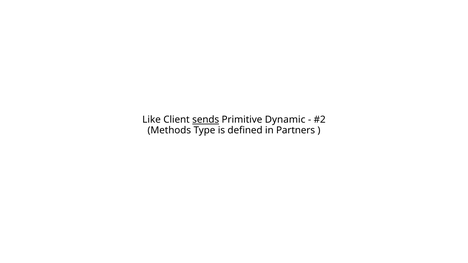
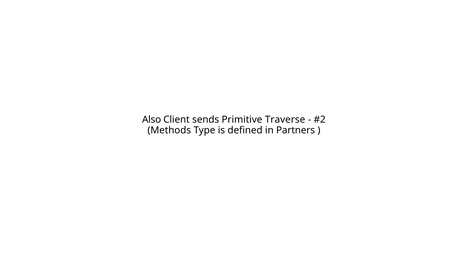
Like: Like -> Also
sends underline: present -> none
Dynamic: Dynamic -> Traverse
